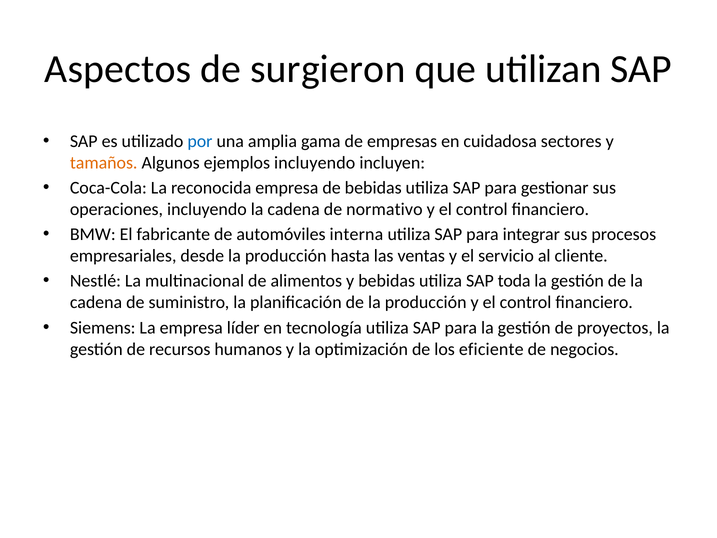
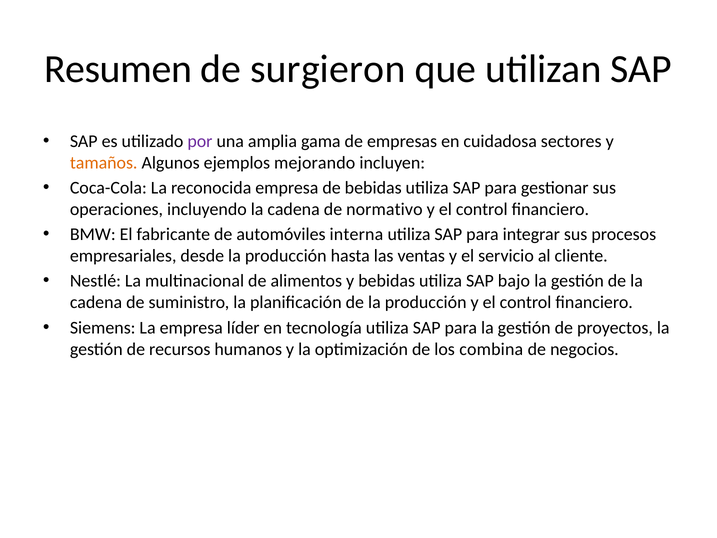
Aspectos: Aspectos -> Resumen
por colour: blue -> purple
ejemplos incluyendo: incluyendo -> mejorando
toda: toda -> bajo
eficiente: eficiente -> combina
